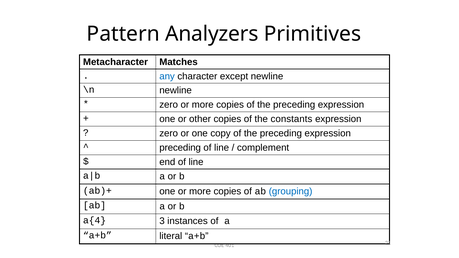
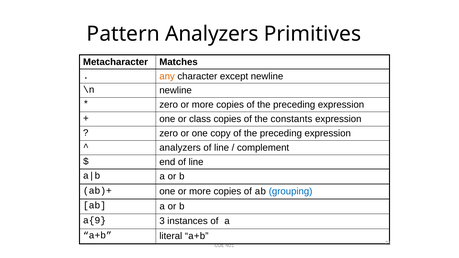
any colour: blue -> orange
other: other -> class
preceding at (180, 148): preceding -> analyzers
a{4: a{4 -> a{9
